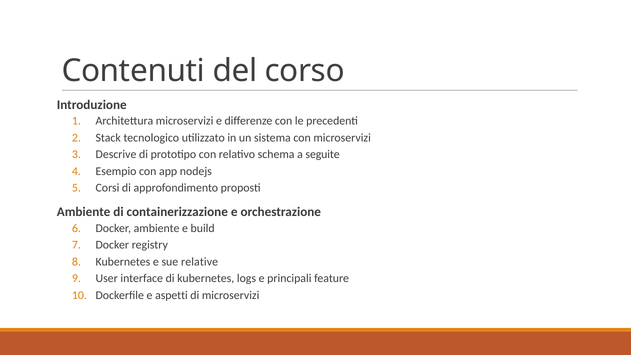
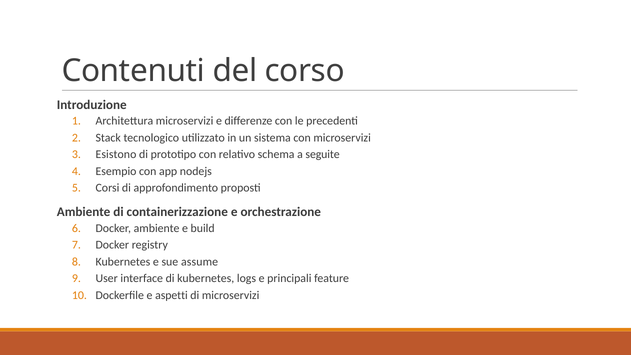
Descrive: Descrive -> Esistono
relative: relative -> assume
